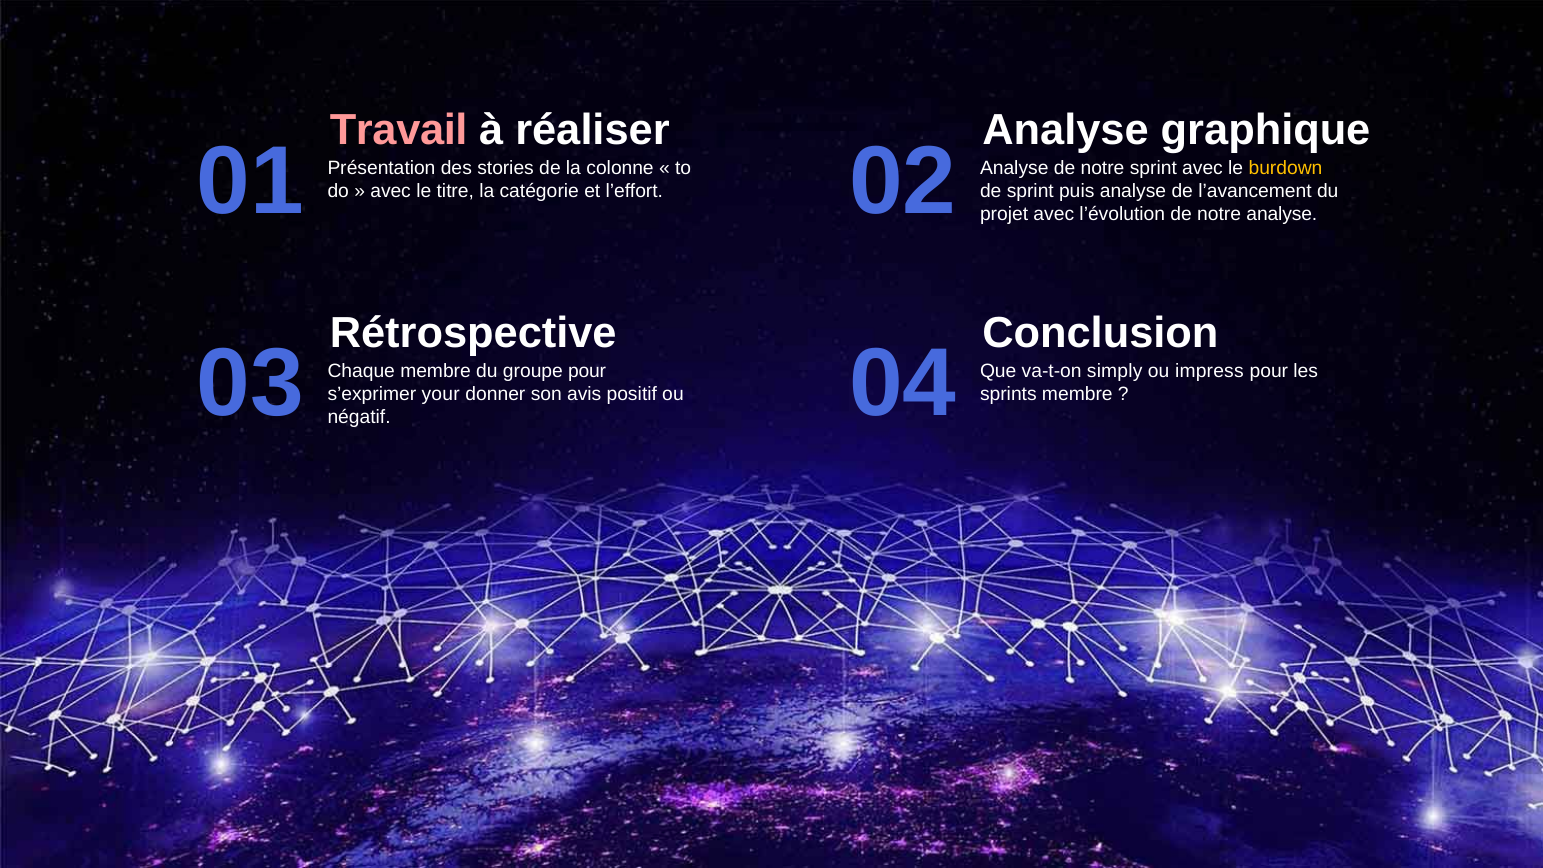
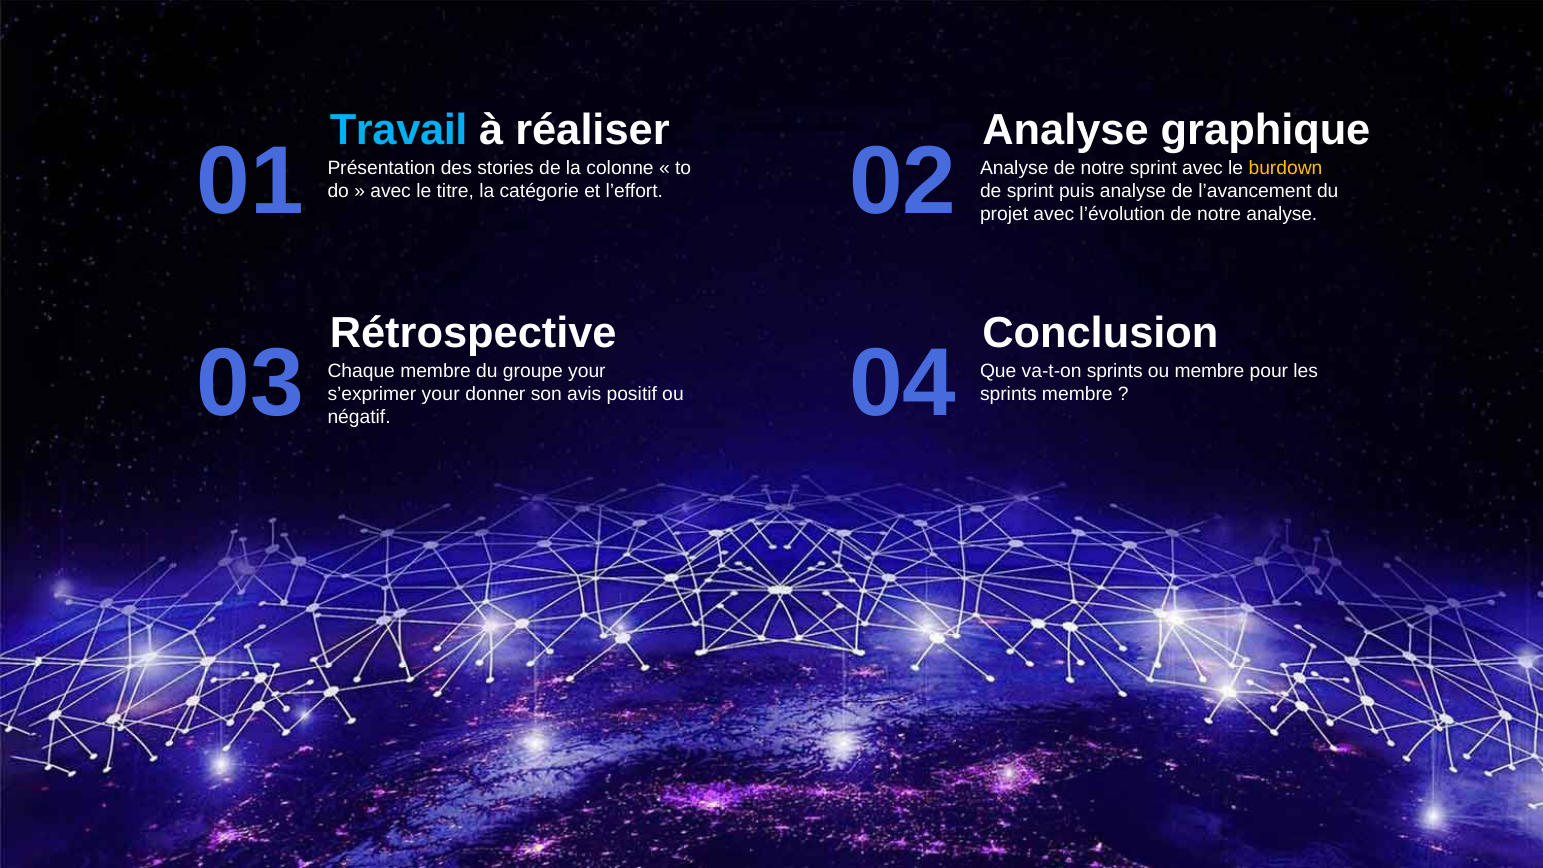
Travail colour: pink -> light blue
va-t-on simply: simply -> sprints
ou impress: impress -> membre
groupe pour: pour -> your
